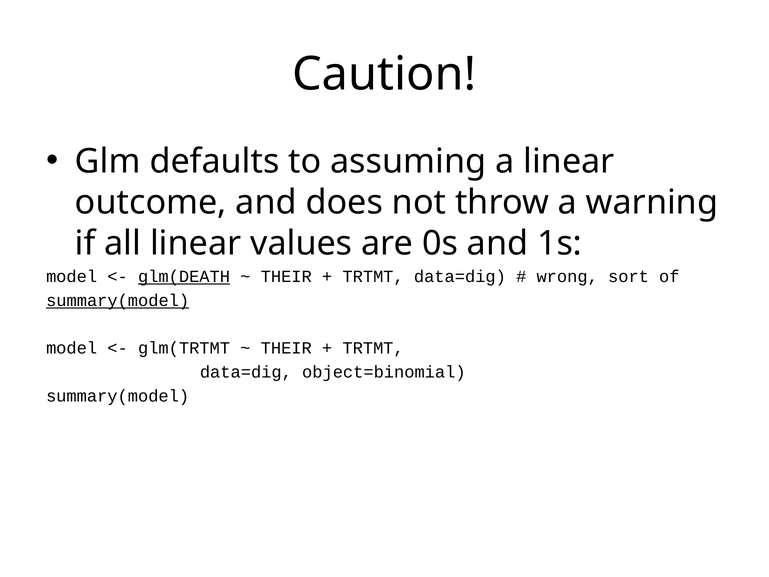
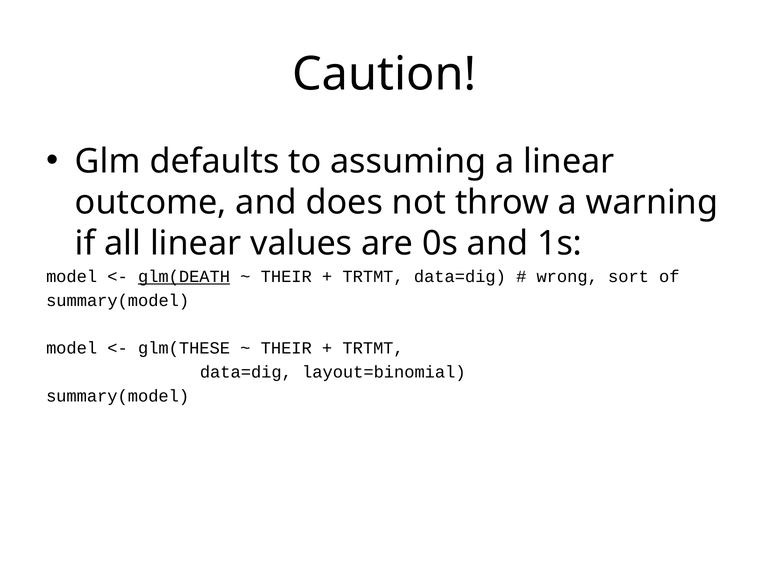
summary(model at (118, 300) underline: present -> none
glm(TRTMT: glm(TRTMT -> glm(THESE
object=binomial: object=binomial -> layout=binomial
